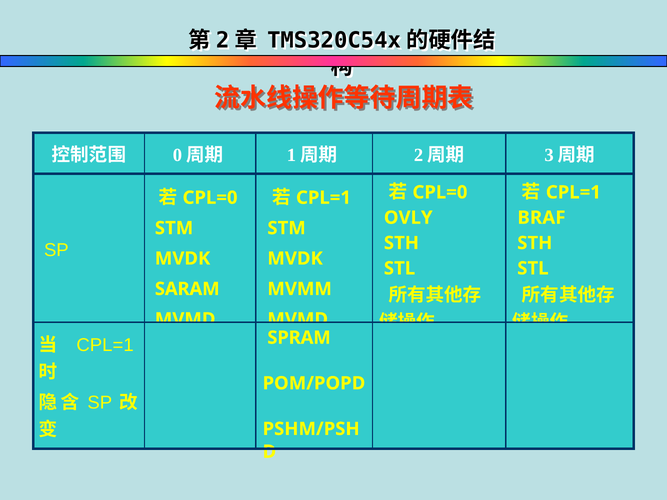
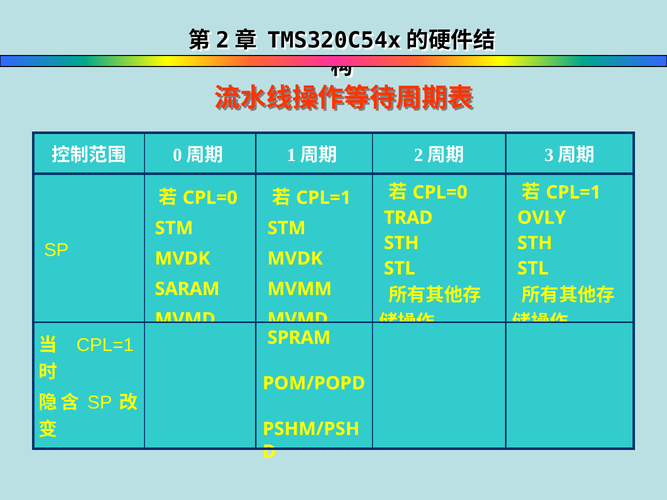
OVLY: OVLY -> TRAD
BRAF: BRAF -> OVLY
